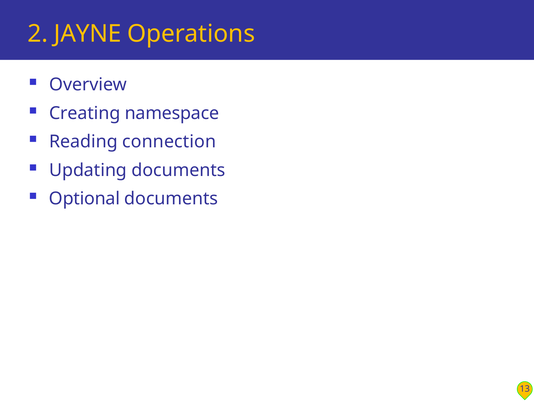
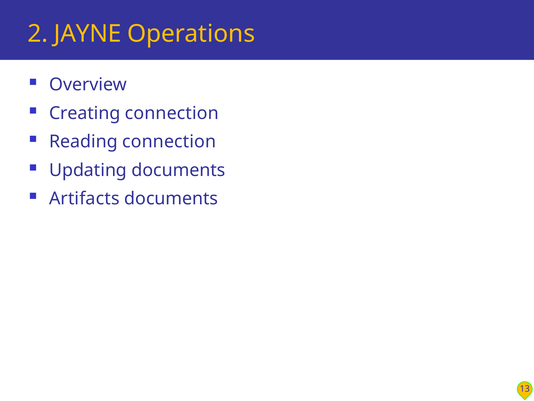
Creating namespace: namespace -> connection
Optional: Optional -> Artifacts
